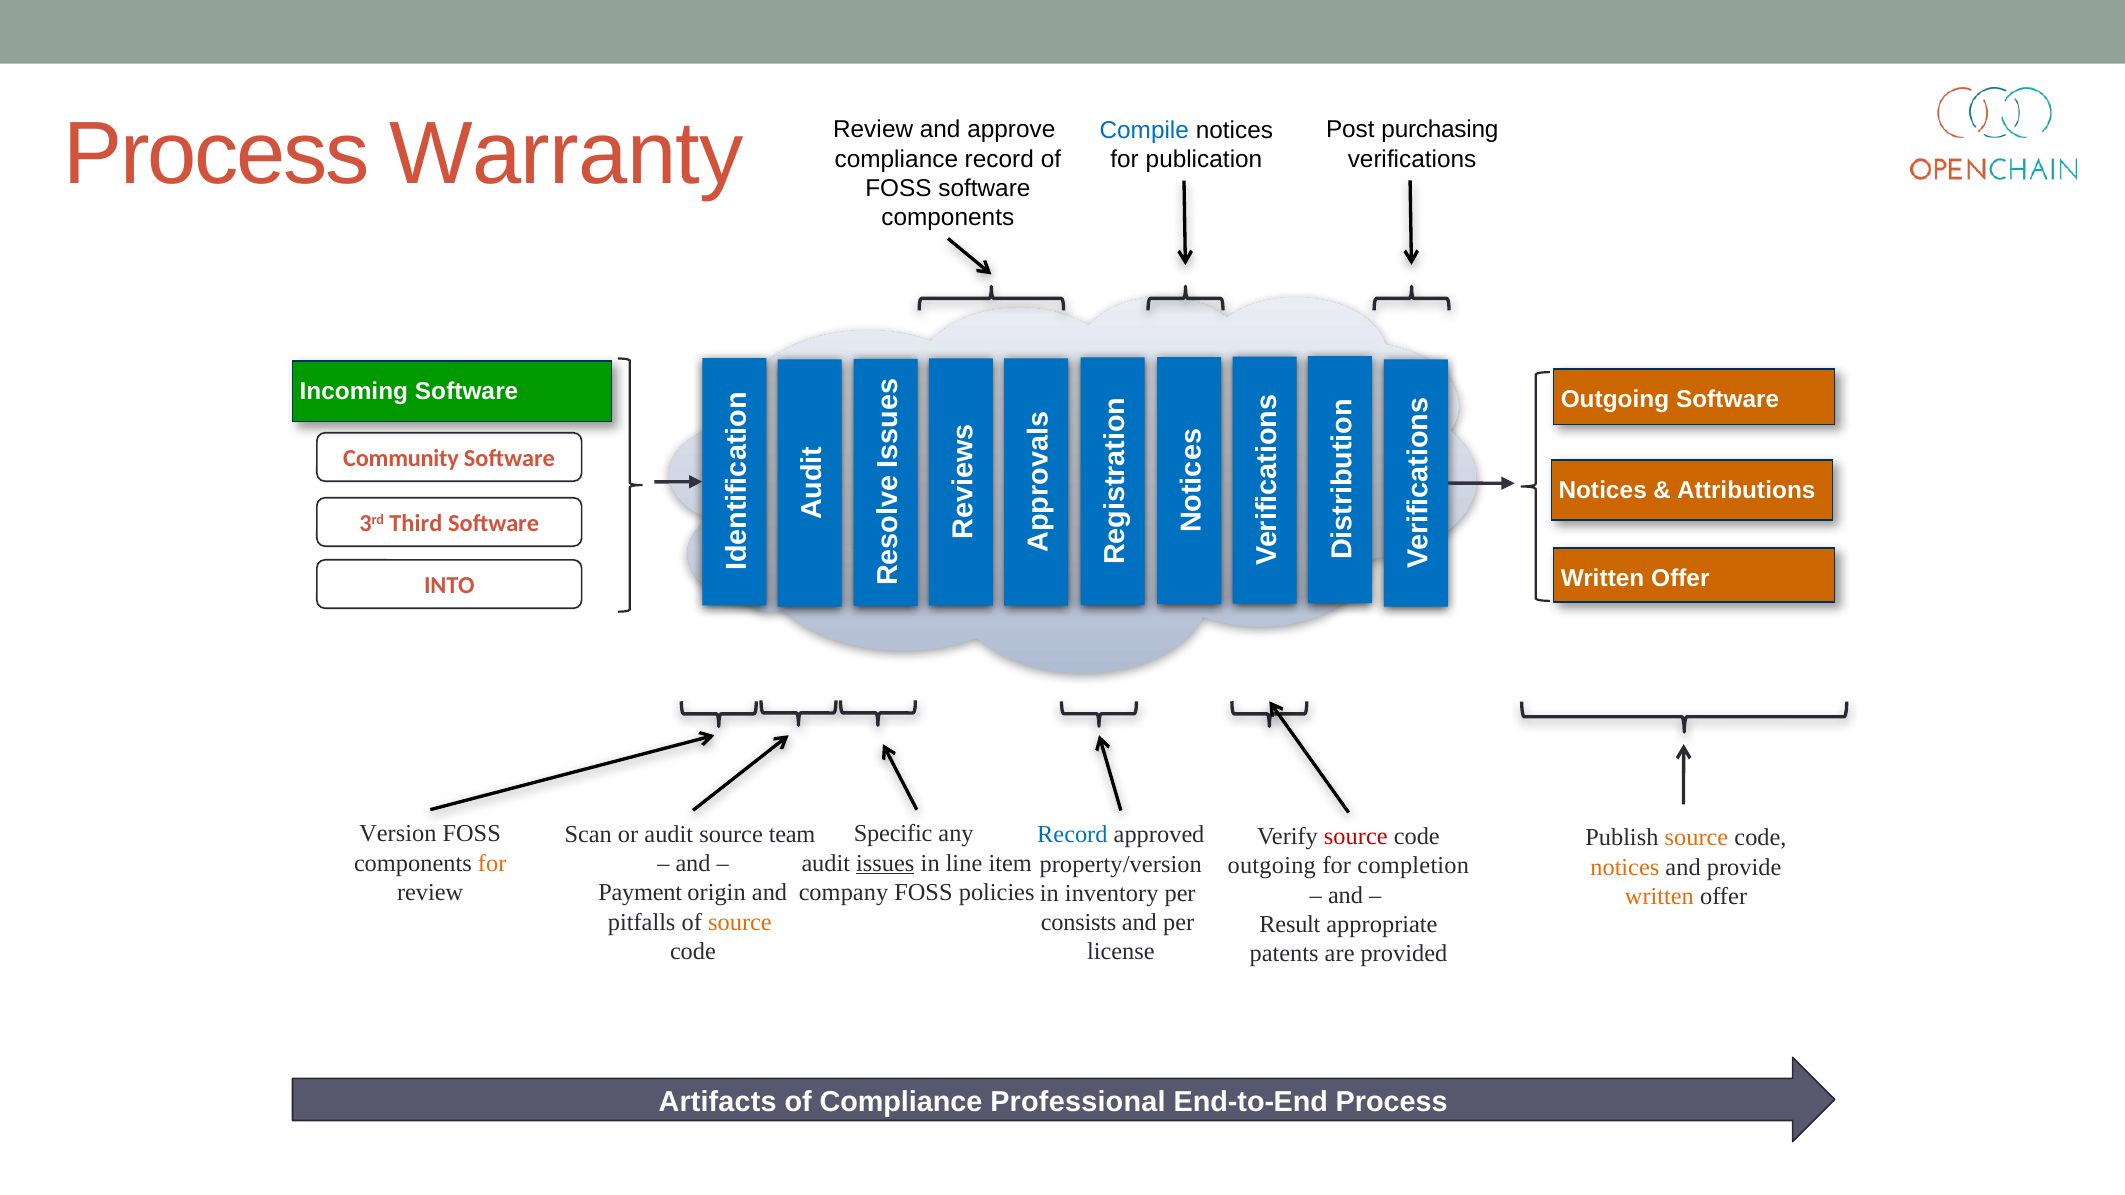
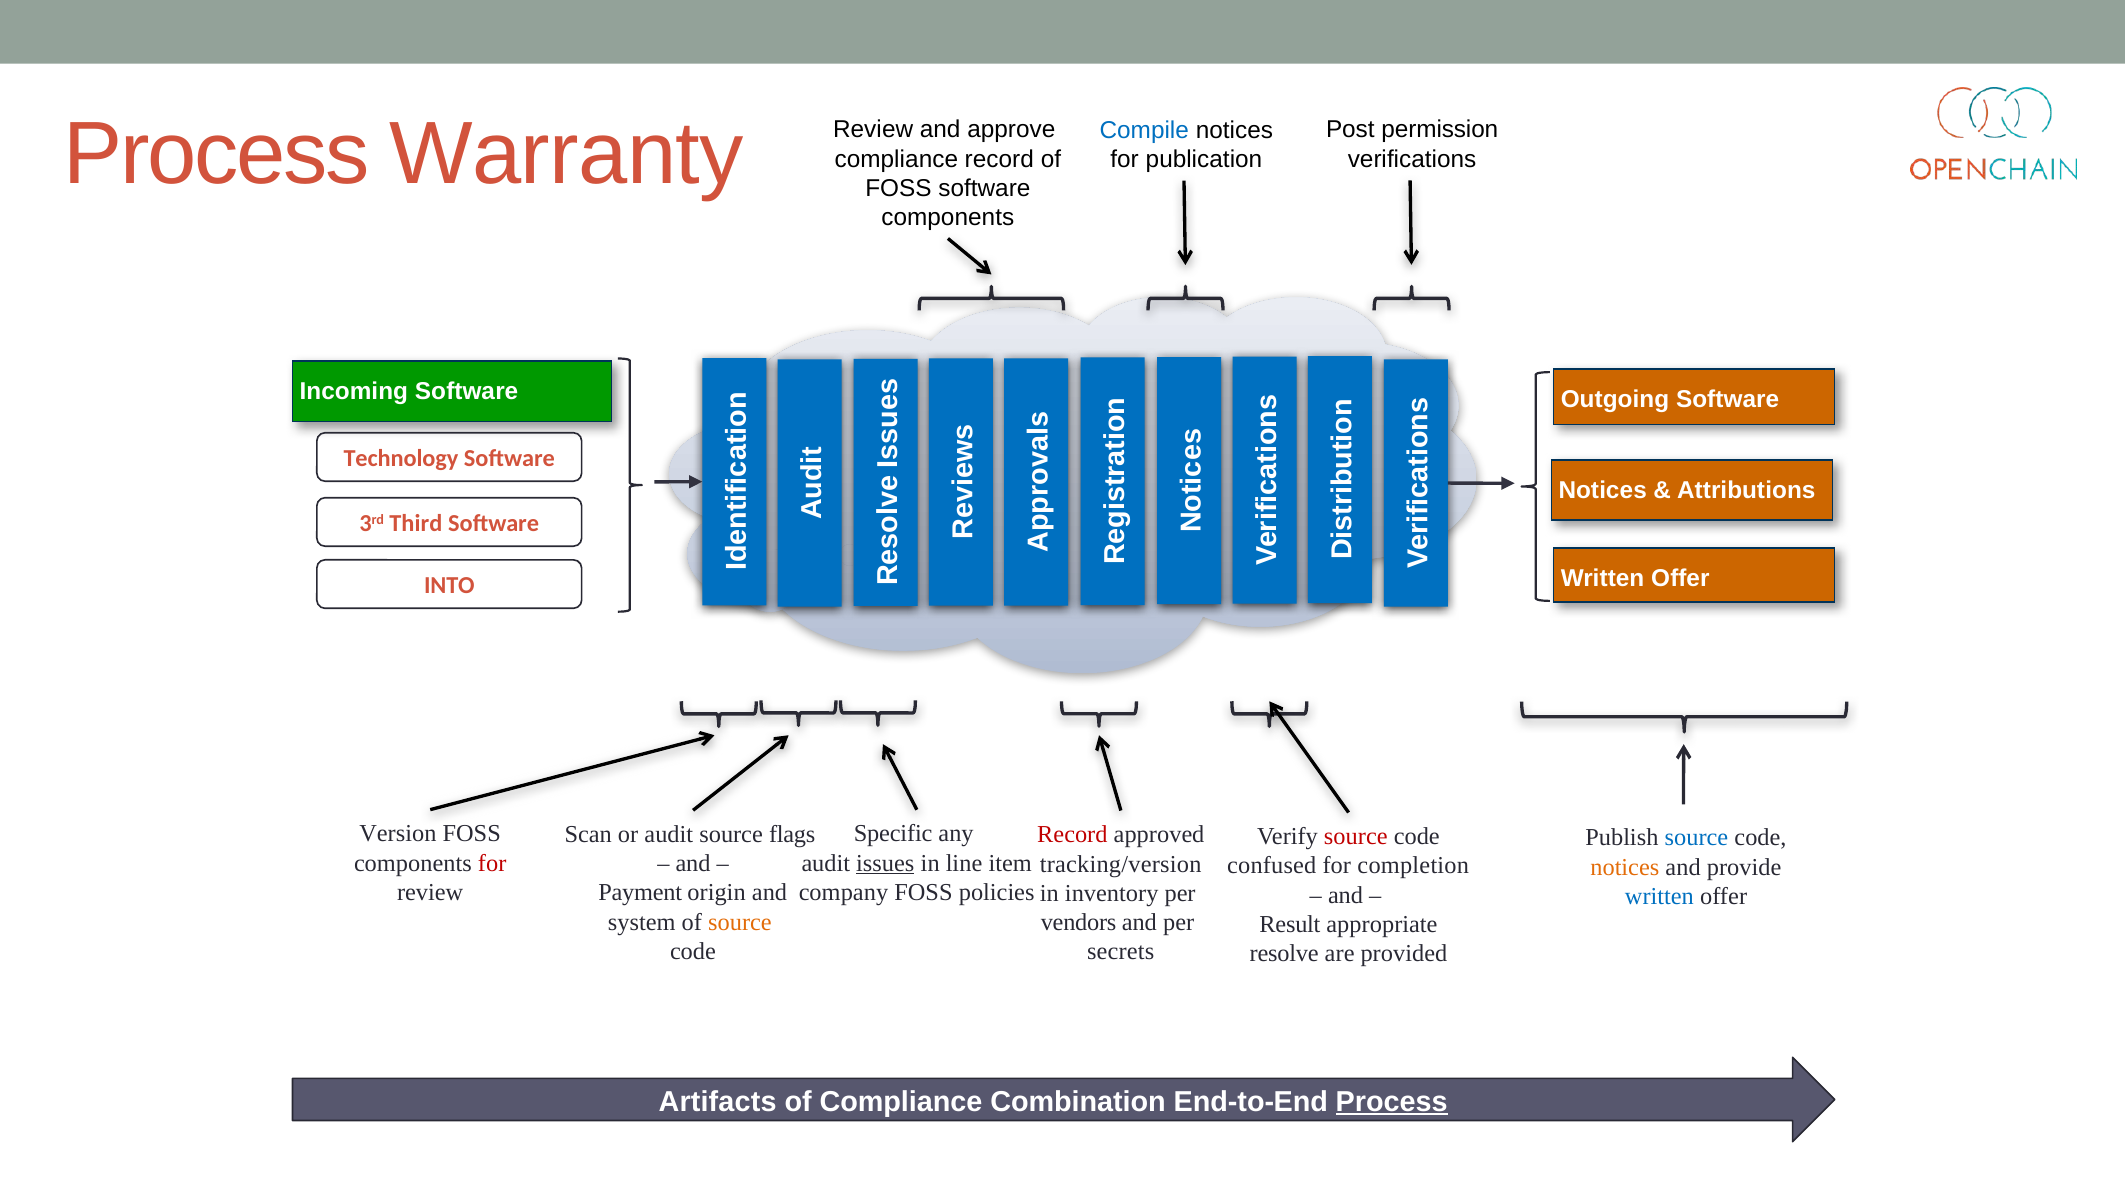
purchasing: purchasing -> permission
Community: Community -> Technology
team: team -> flags
Record at (1072, 835) colour: blue -> red
source at (1696, 838) colour: orange -> blue
for at (492, 863) colour: orange -> red
property/version: property/version -> tracking/version
outgoing at (1272, 866): outgoing -> confused
written at (1659, 897) colour: orange -> blue
pitfalls: pitfalls -> system
consists: consists -> vendors
license: license -> secrets
patents: patents -> resolve
Professional: Professional -> Combination
Process at (1392, 1102) underline: none -> present
